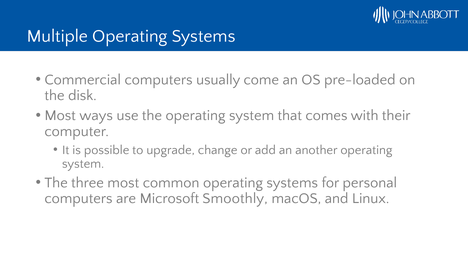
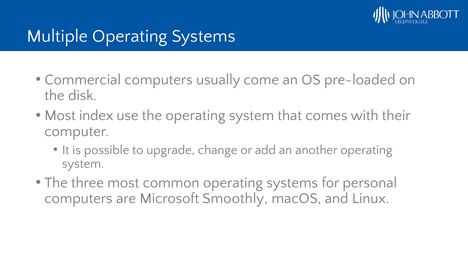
ways: ways -> index
